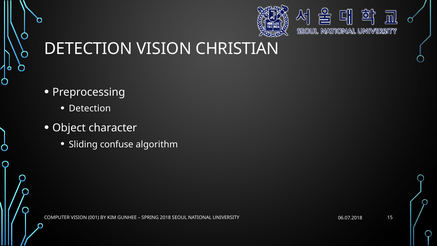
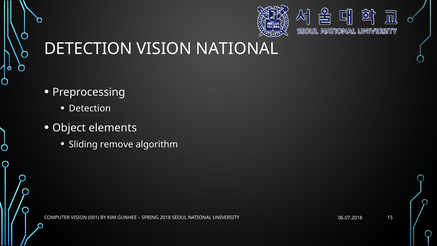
VISION CHRISTIAN: CHRISTIAN -> NATIONAL
character: character -> elements
confuse: confuse -> remove
